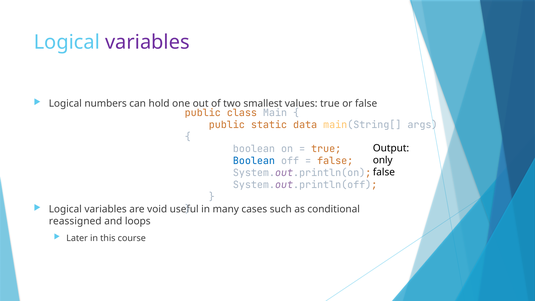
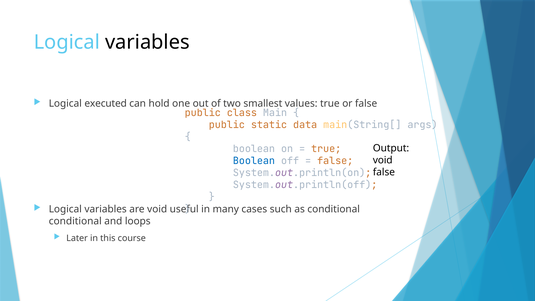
variables at (147, 42) colour: purple -> black
numbers: numbers -> executed
only at (383, 160): only -> void
reassigned at (75, 221): reassigned -> conditional
